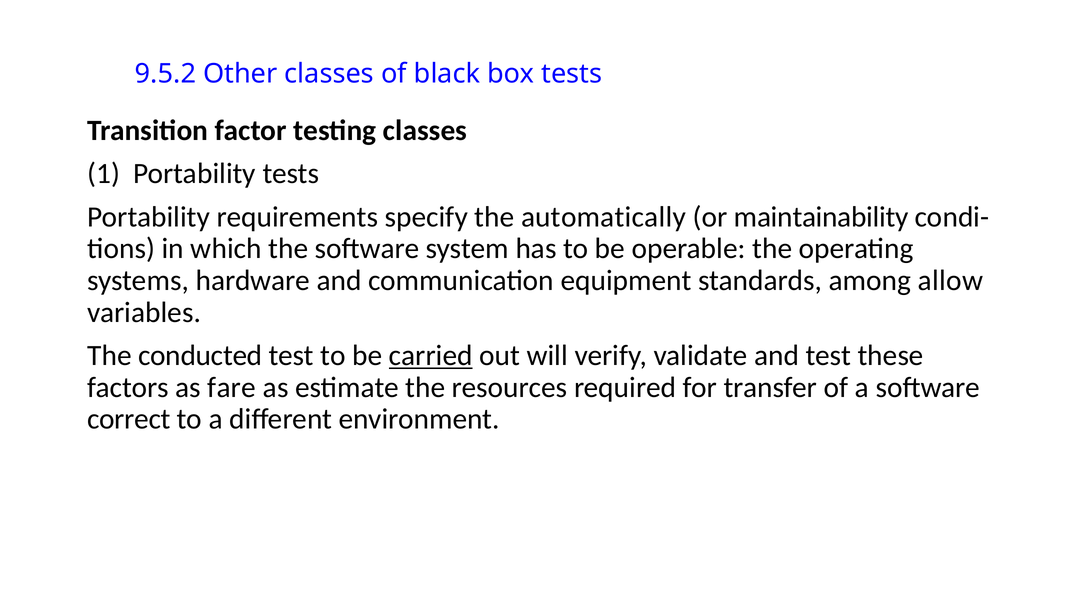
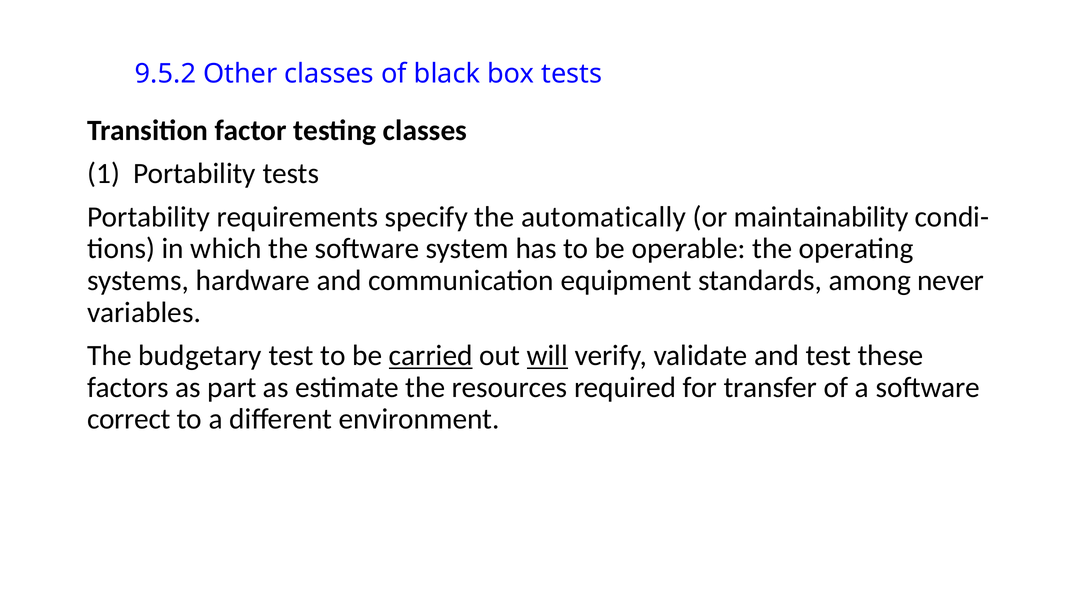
allow: allow -> never
conducted: conducted -> budgetary
will underline: none -> present
fare: fare -> part
